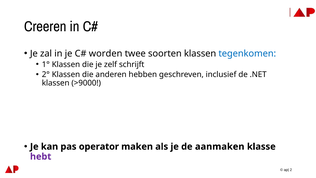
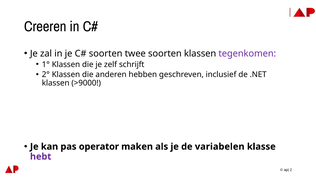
worden at (106, 53): worden -> soorten
tegenkomen colour: blue -> purple
aanmaken: aanmaken -> variabelen
